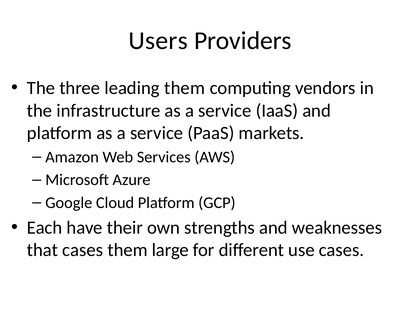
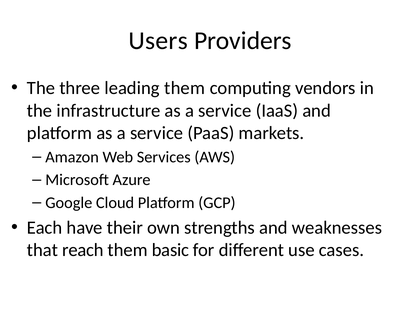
that cases: cases -> reach
large: large -> basic
